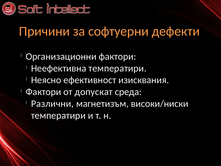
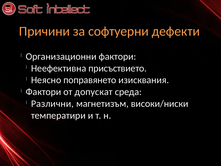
Неефективна температири: температири -> присъствието
ефективност: ефективност -> поправянето
